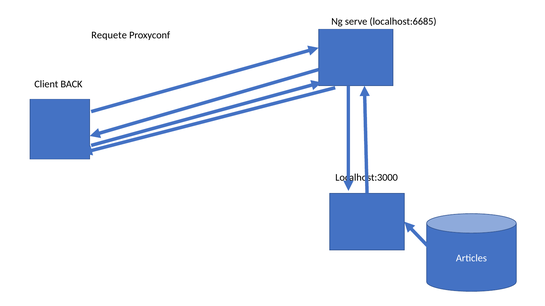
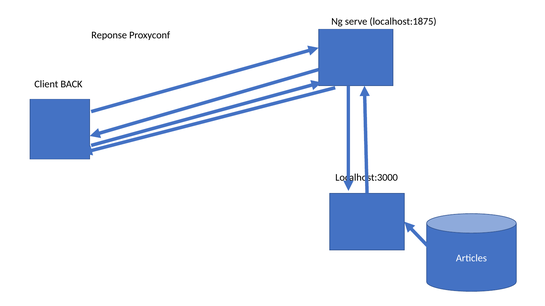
localhost:6685: localhost:6685 -> localhost:1875
Requete: Requete -> Reponse
